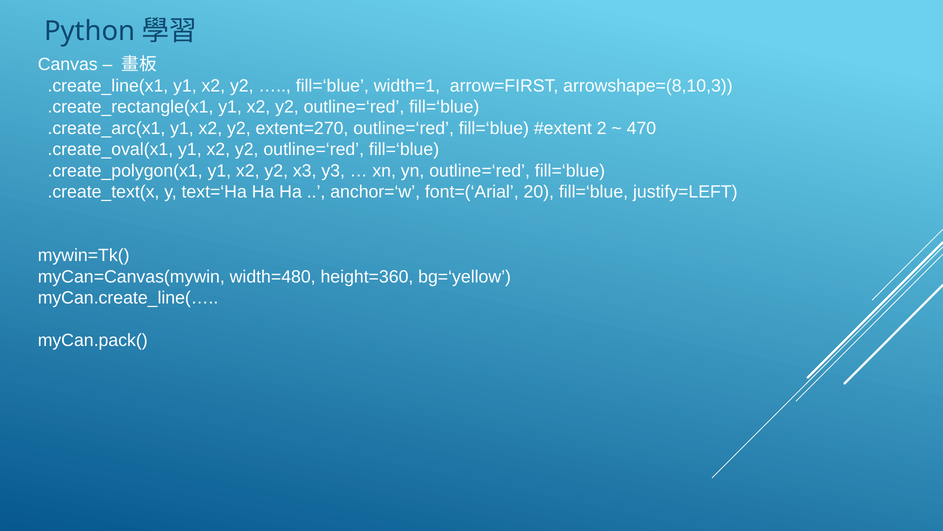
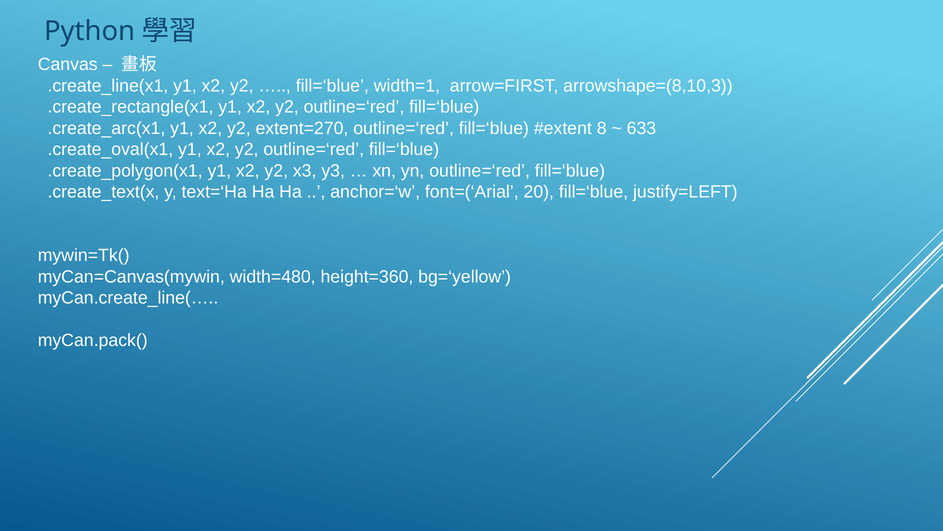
2: 2 -> 8
470: 470 -> 633
